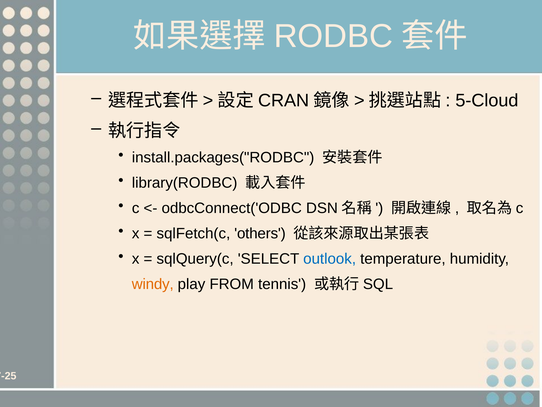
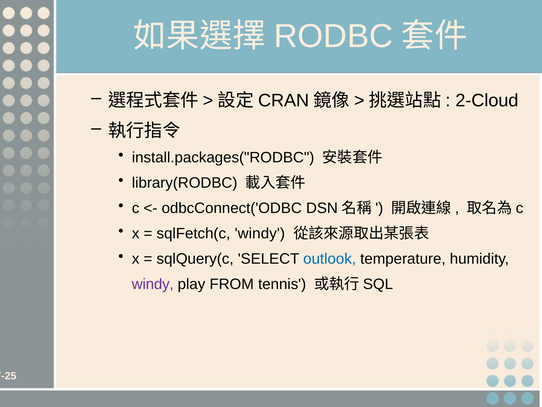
5-Cloud: 5-Cloud -> 2-Cloud
sqlFetch(c others: others -> windy
windy at (153, 284) colour: orange -> purple
